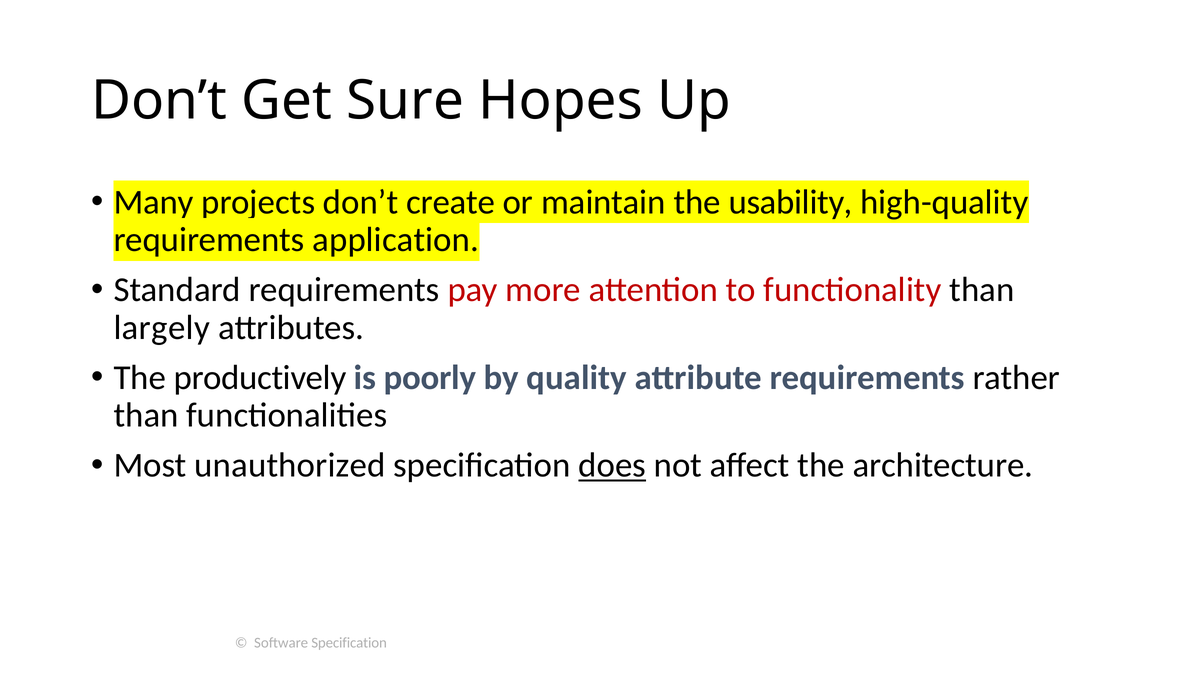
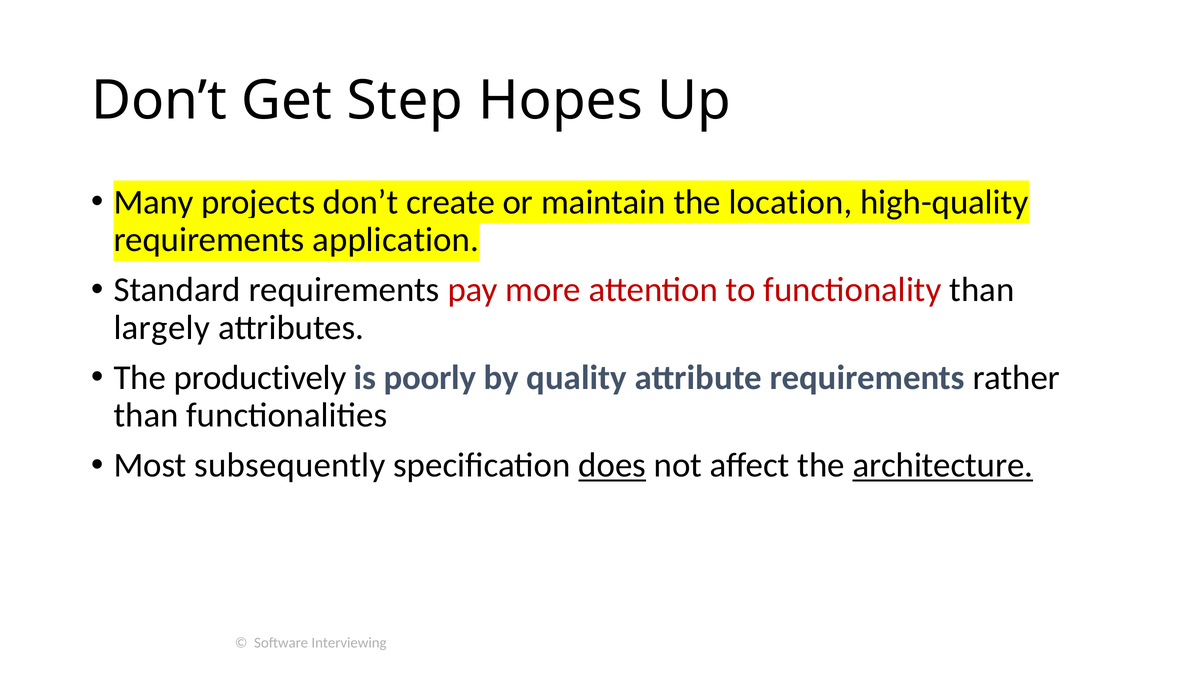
Sure: Sure -> Step
usability: usability -> location
unauthorized: unauthorized -> subsequently
architecture underline: none -> present
Software Specification: Specification -> Interviewing
